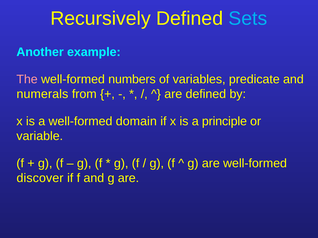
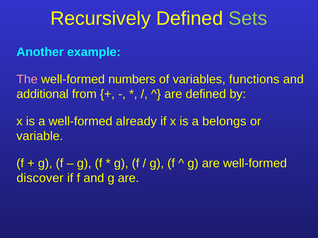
Sets colour: light blue -> light green
predicate: predicate -> functions
numerals: numerals -> additional
domain: domain -> already
principle: principle -> belongs
